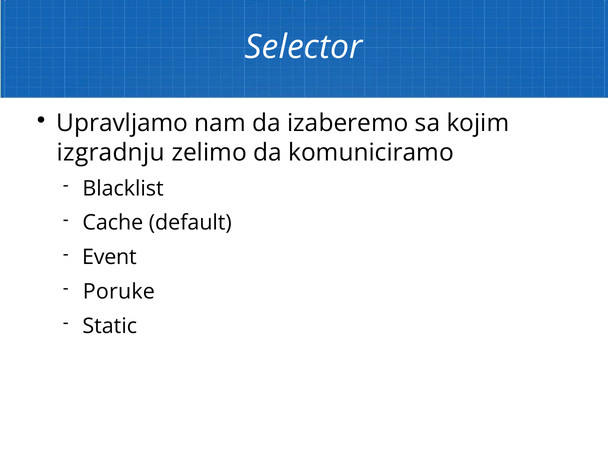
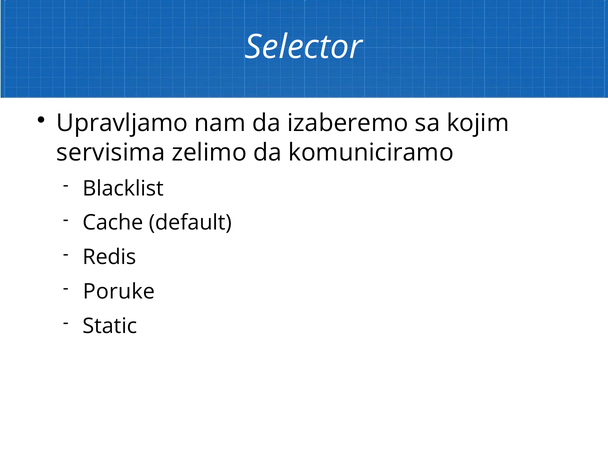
izgradnju: izgradnju -> servisima
Event: Event -> Redis
